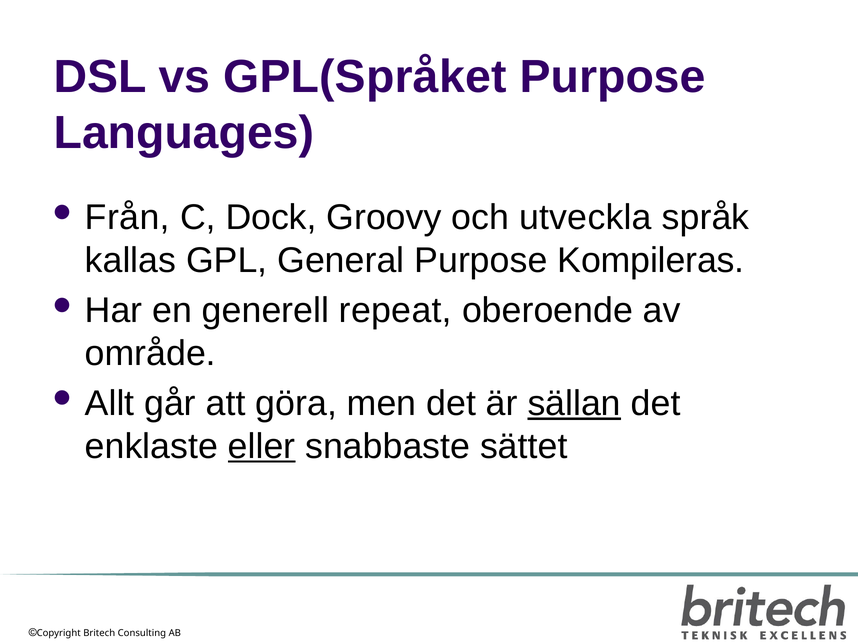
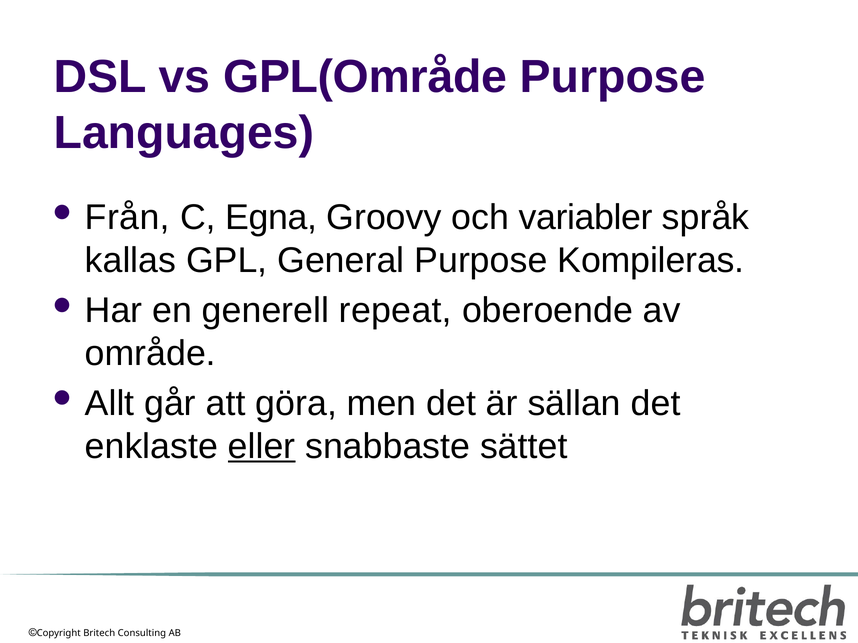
GPL(Språket: GPL(Språket -> GPL(Område
Dock: Dock -> Egna
utveckla: utveckla -> variabler
sällan underline: present -> none
